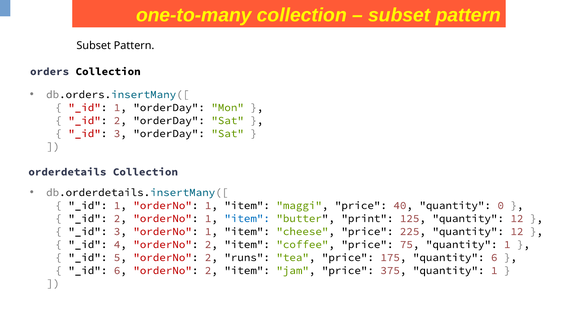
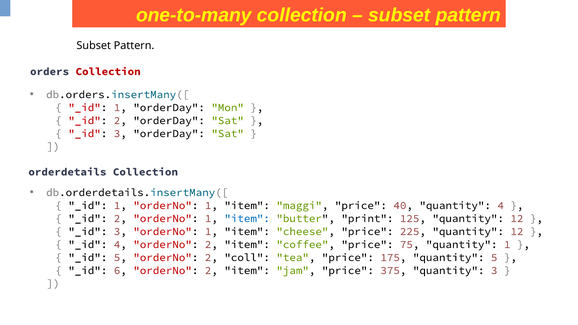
Collection at (108, 72) colour: black -> red
quantity 0: 0 -> 4
runs: runs -> coll
quantity 6: 6 -> 5
375 quantity 1: 1 -> 3
